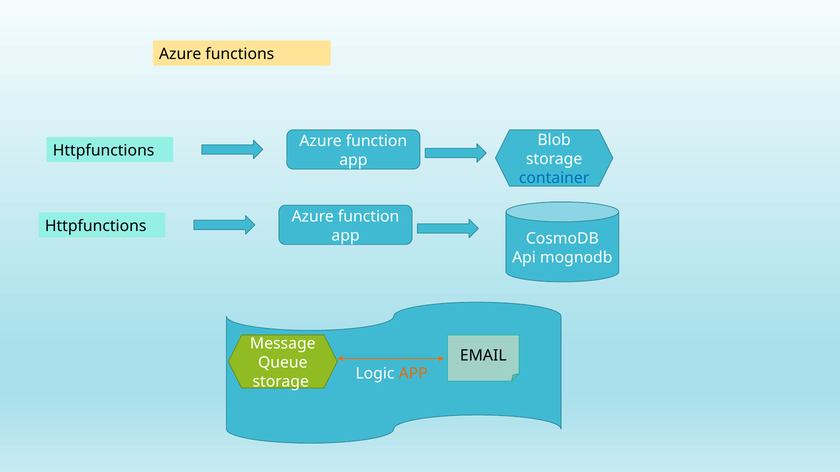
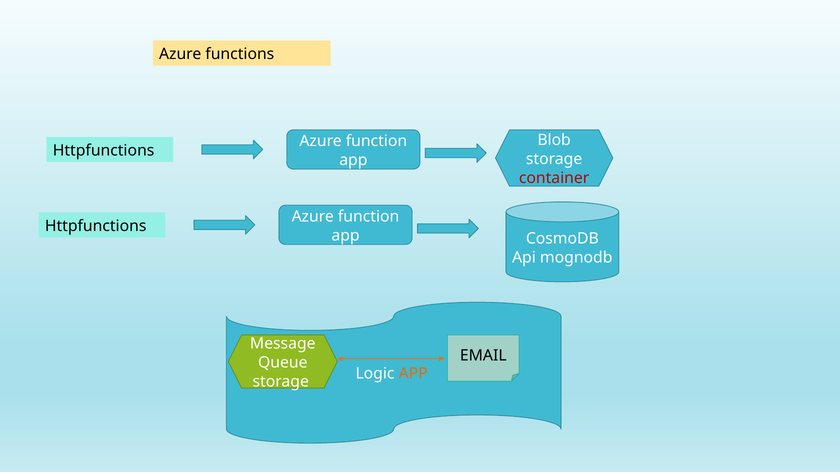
container colour: blue -> red
